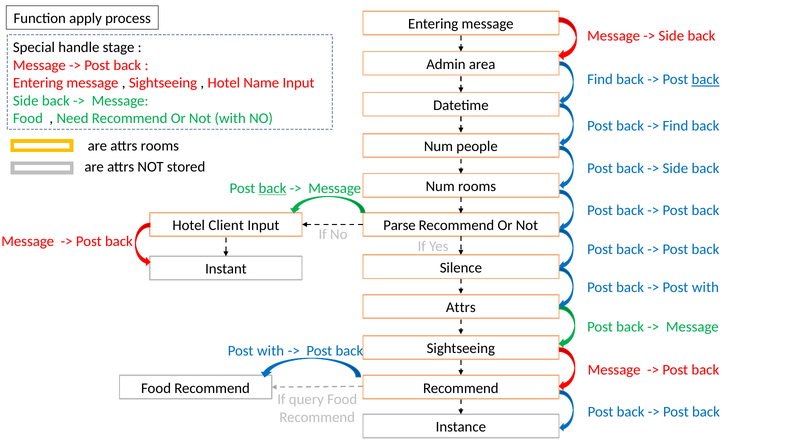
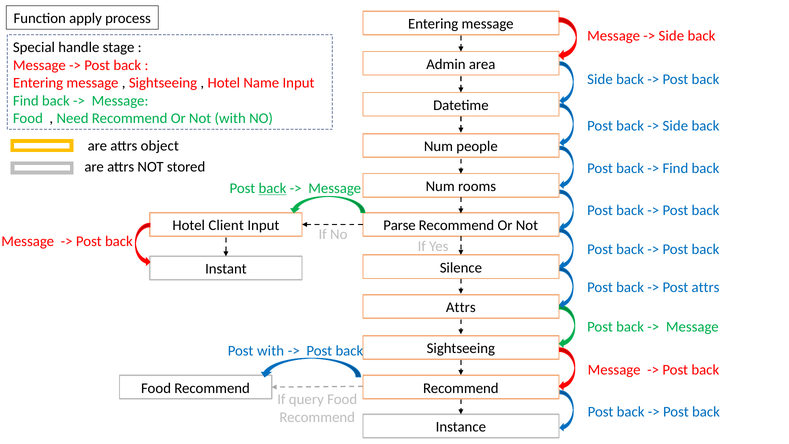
Find at (600, 80): Find -> Side
back at (706, 80) underline: present -> none
Side at (26, 101): Side -> Find
Find at (675, 126): Find -> Side
attrs rooms: rooms -> object
Side at (675, 168): Side -> Find
with at (705, 287): with -> attrs
